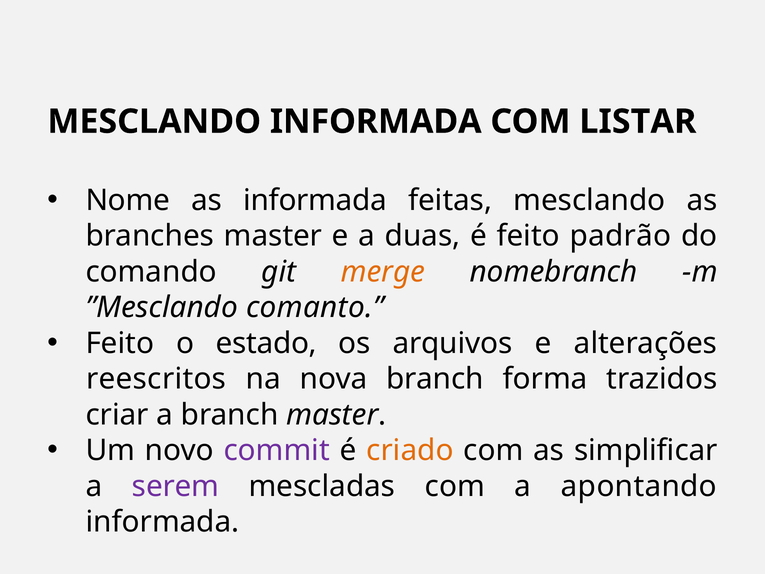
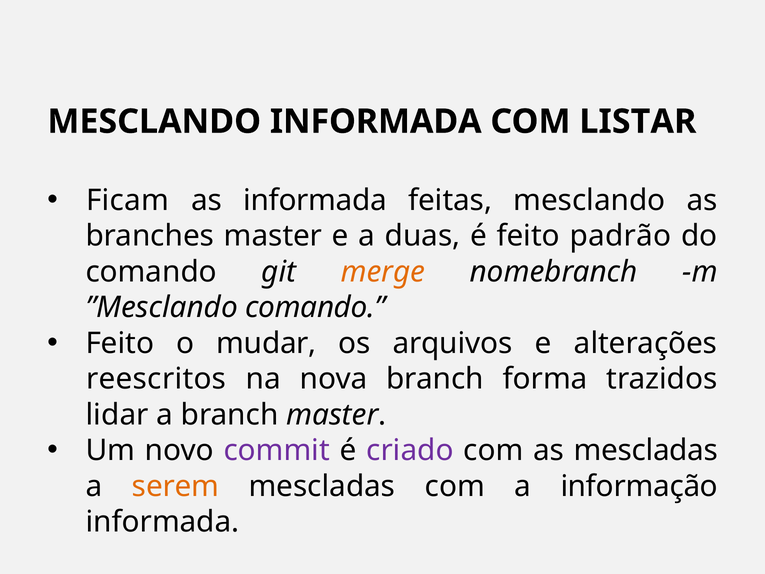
Nome: Nome -> Ficam
”Mesclando comanto: comanto -> comando
estado: estado -> mudar
criar: criar -> lidar
criado colour: orange -> purple
as simplificar: simplificar -> mescladas
serem colour: purple -> orange
apontando: apontando -> informação
